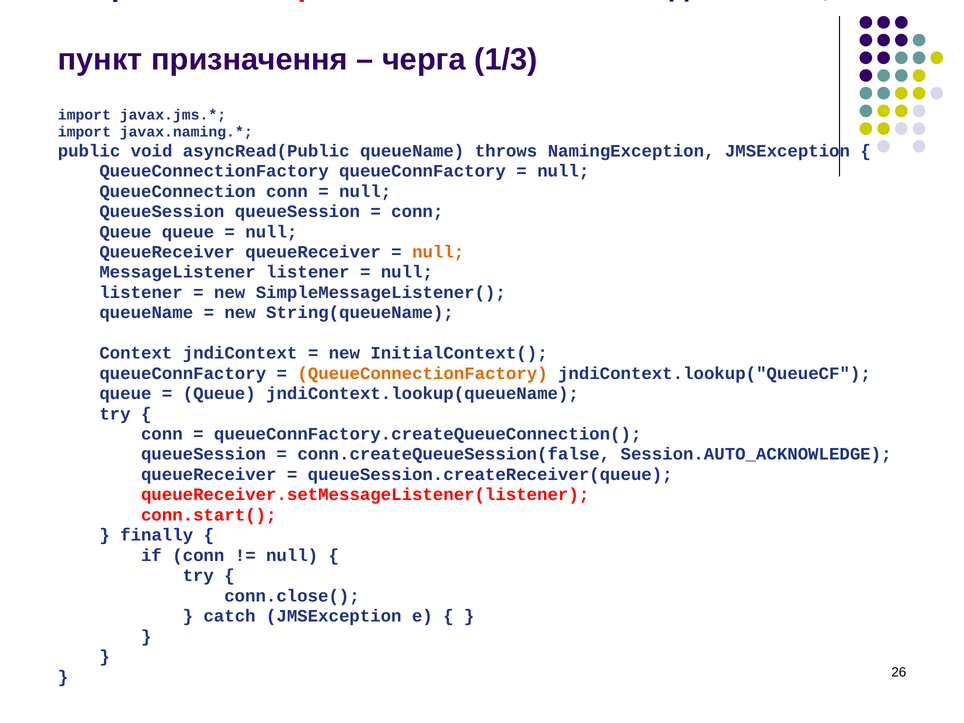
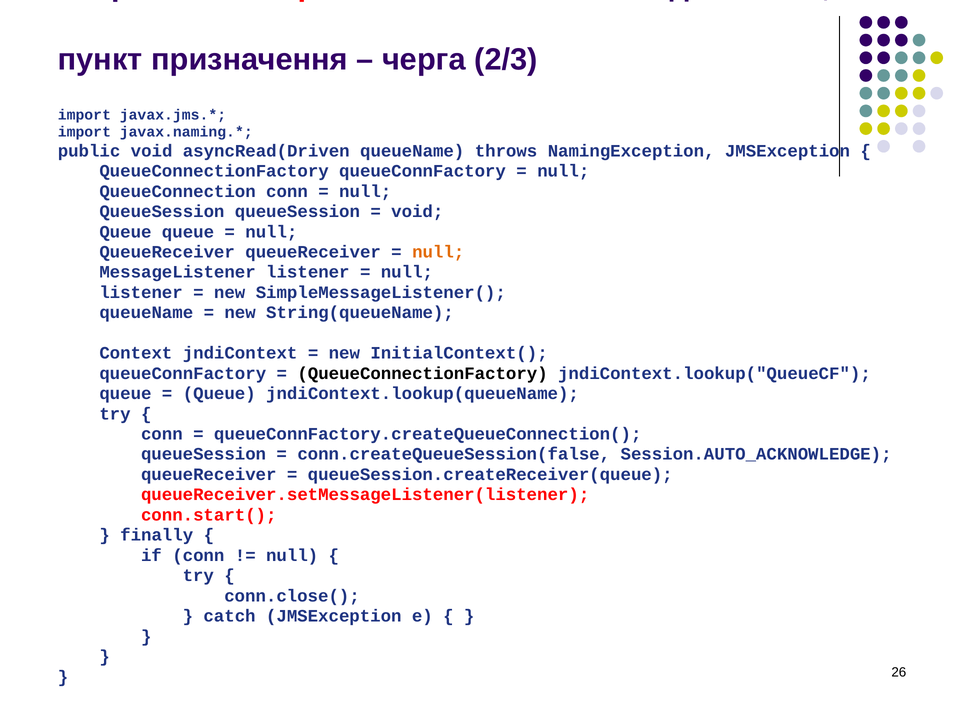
1/3: 1/3 -> 2/3
asyncRead(Public: asyncRead(Public -> asyncRead(Driven
conn at (417, 212): conn -> void
QueueConnectionFactory at (423, 373) colour: orange -> black
